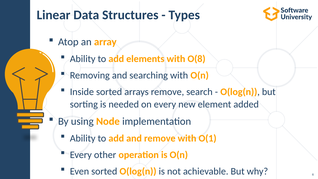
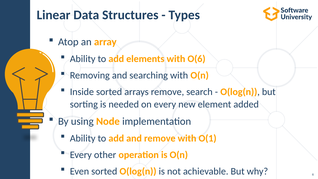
O(8: O(8 -> O(6
